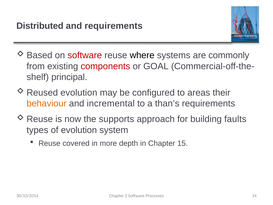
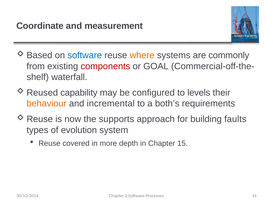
Distributed: Distributed -> Coordinate
and requirements: requirements -> measurement
software at (85, 55) colour: red -> blue
where colour: black -> orange
principal: principal -> waterfall
evolution at (79, 93): evolution -> capability
areas: areas -> levels
than’s: than’s -> both’s
